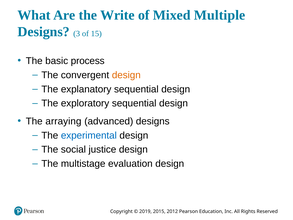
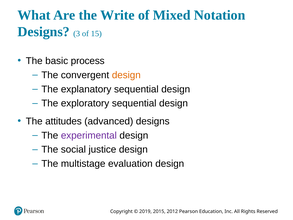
Multiple: Multiple -> Notation
arraying: arraying -> attitudes
experimental colour: blue -> purple
